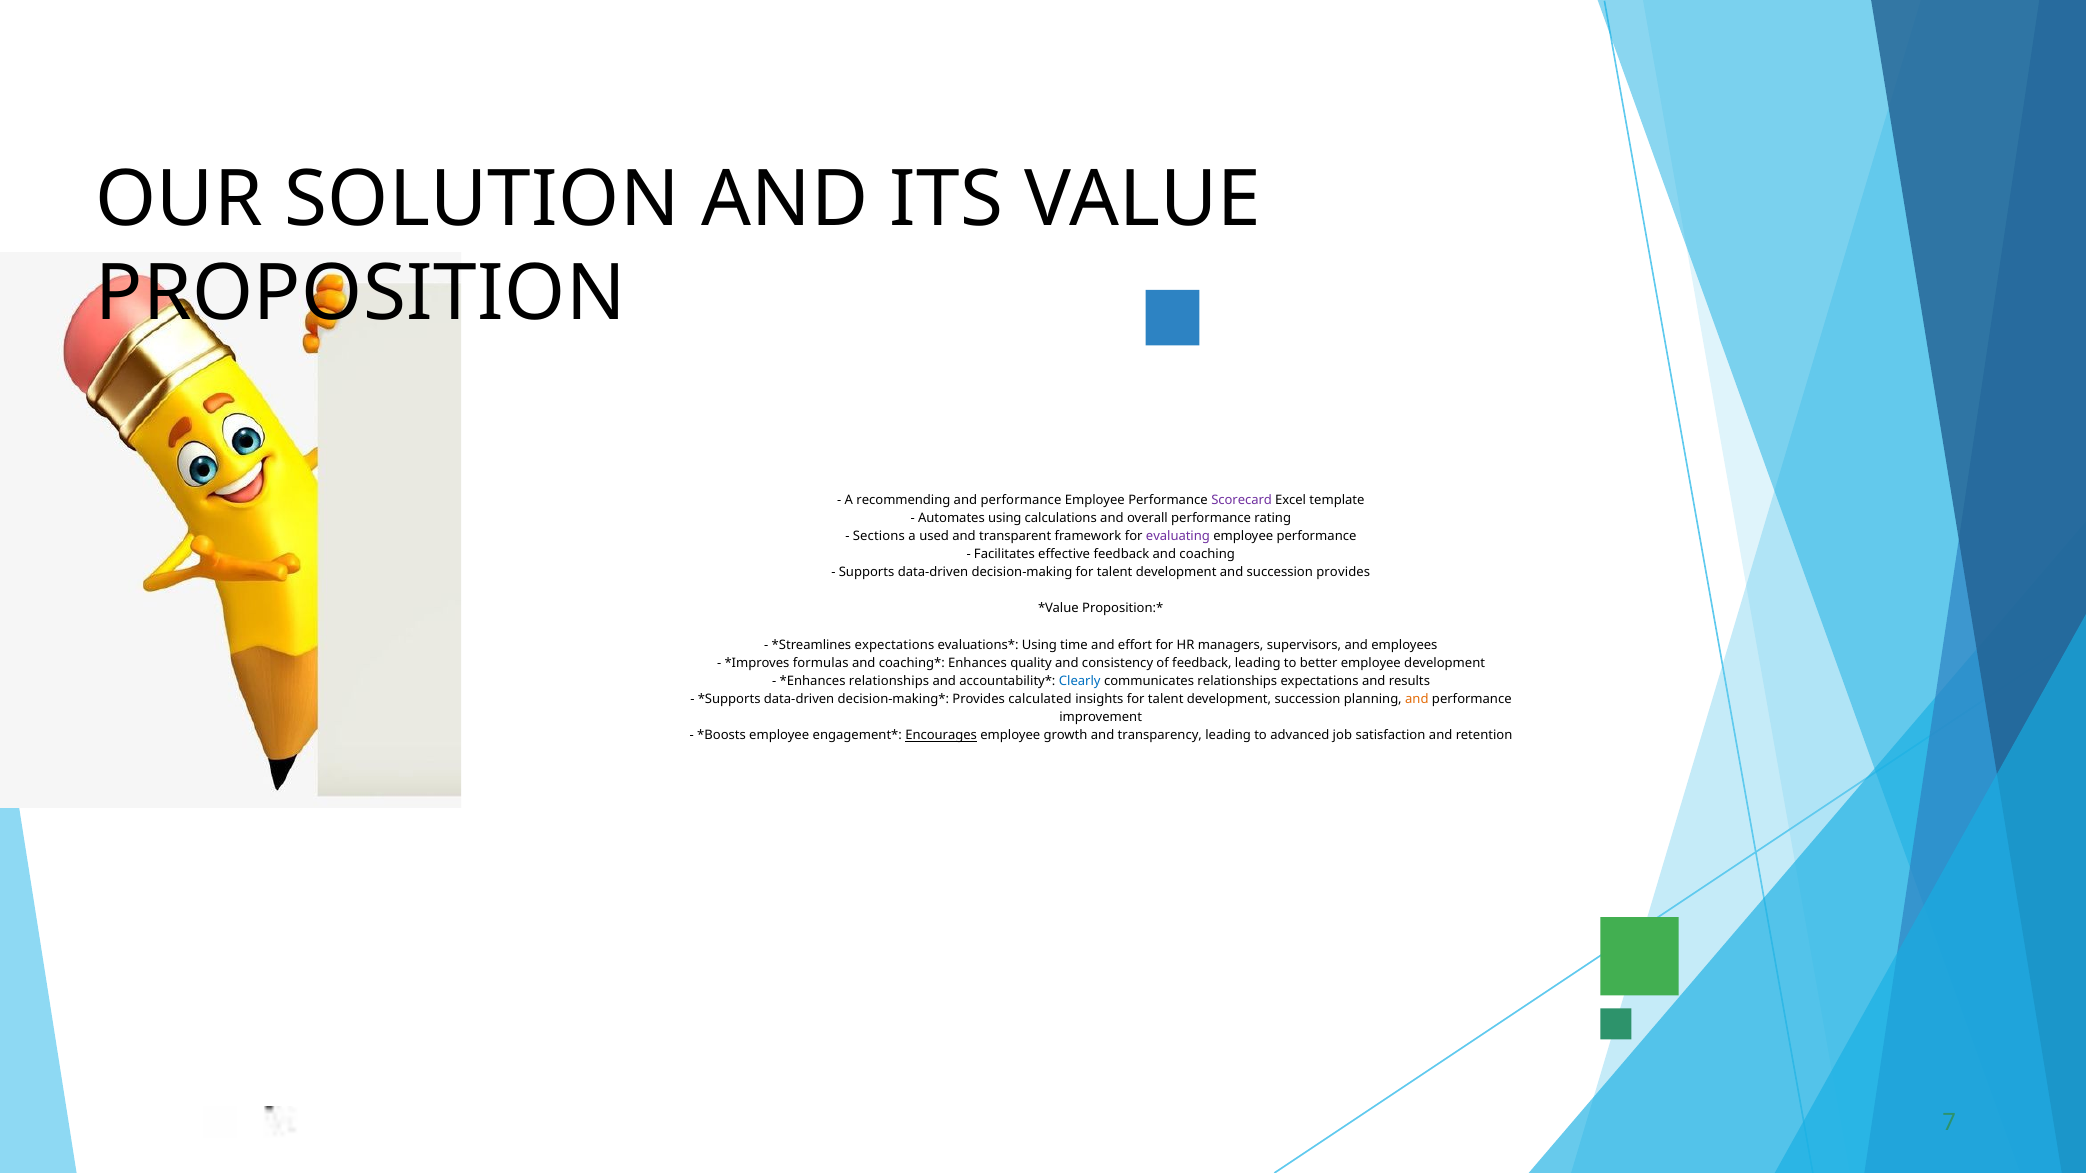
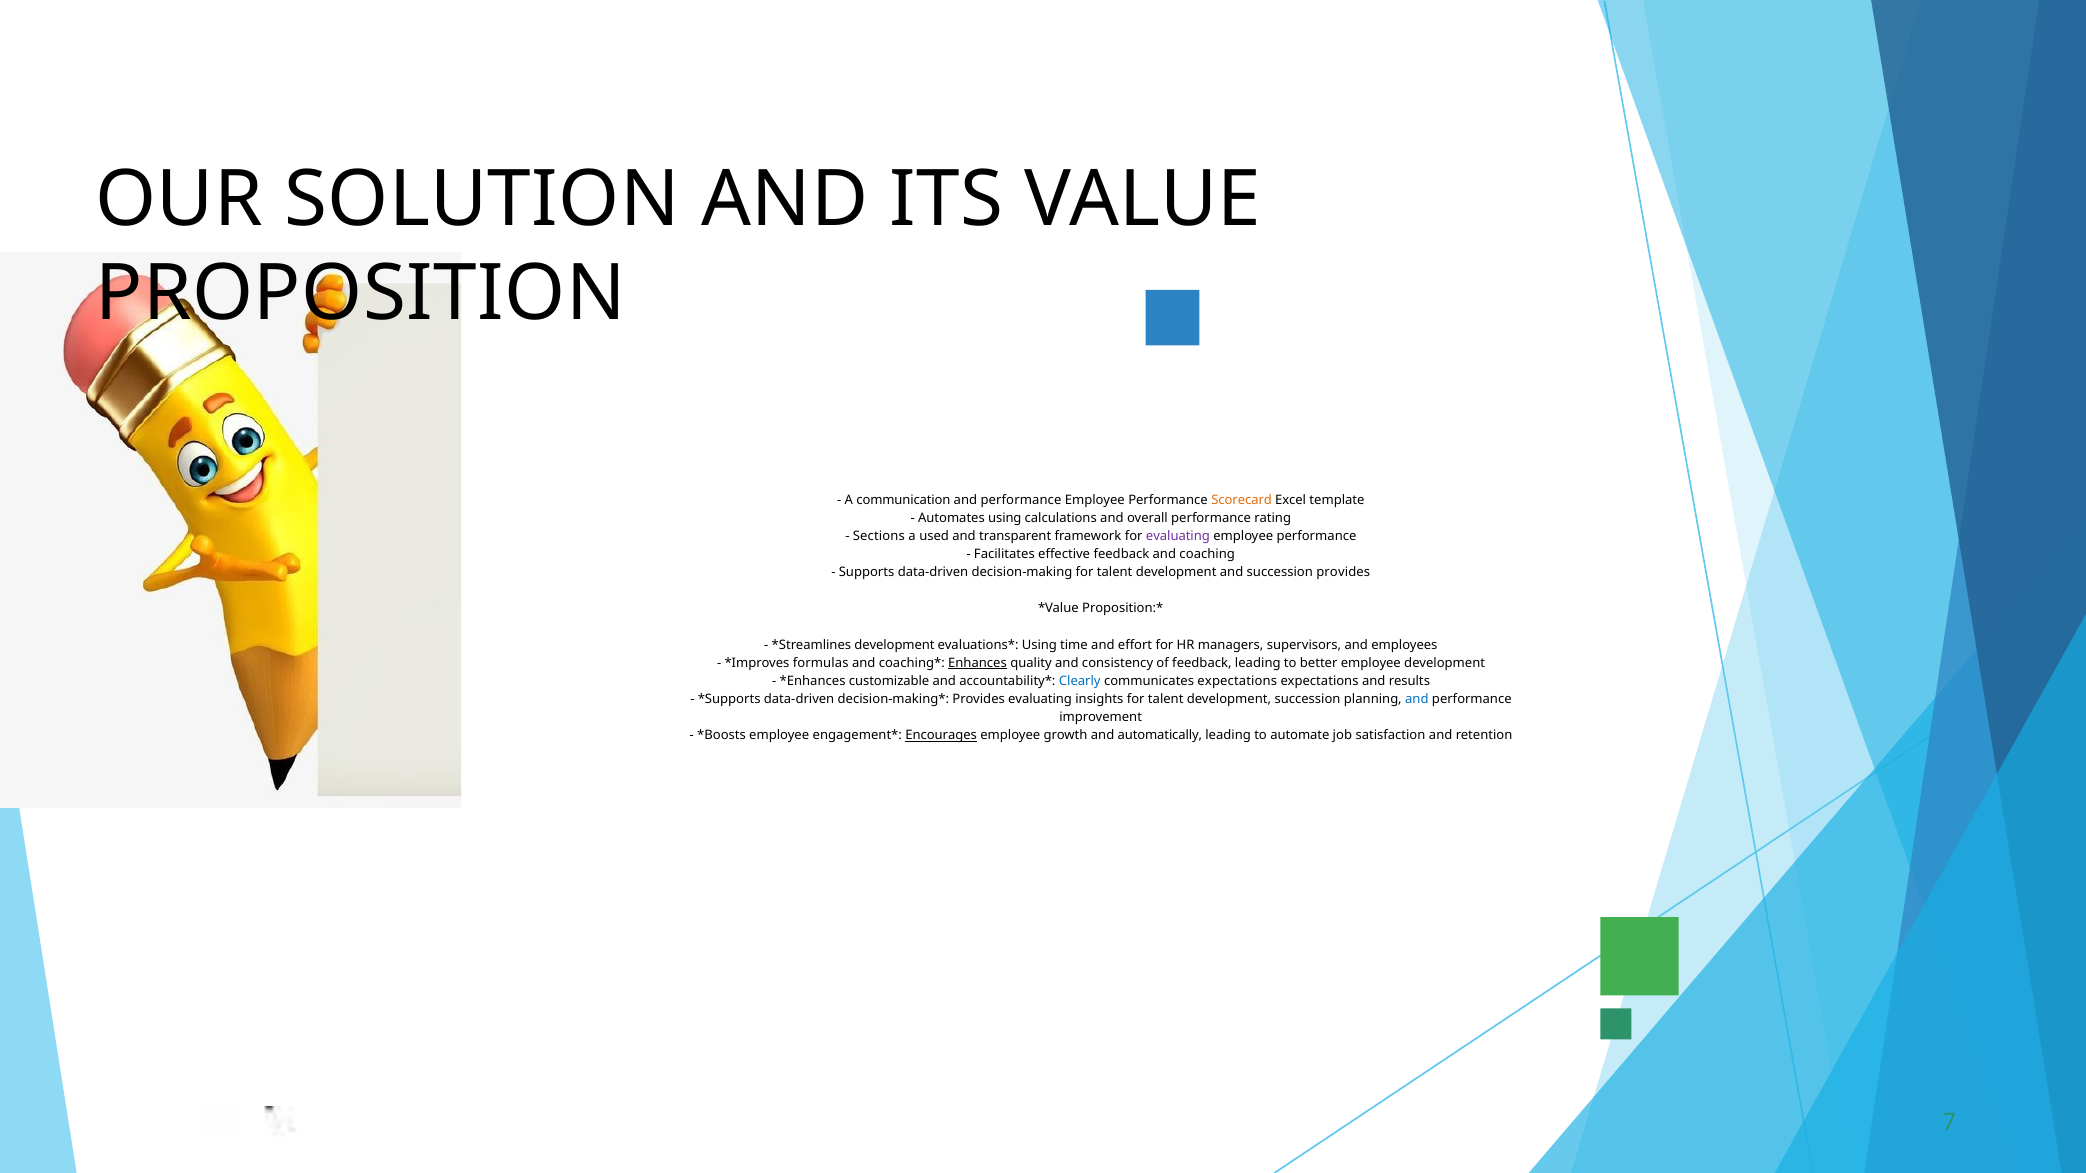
recommending: recommending -> communication
Scorecard colour: purple -> orange
expectations at (894, 645): expectations -> development
Enhances underline: none -> present
relationships at (889, 681): relationships -> customizable
communicates relationships: relationships -> expectations
Provides calculated: calculated -> evaluating
and at (1417, 699) colour: orange -> blue
transparency: transparency -> automatically
advanced: advanced -> automate
